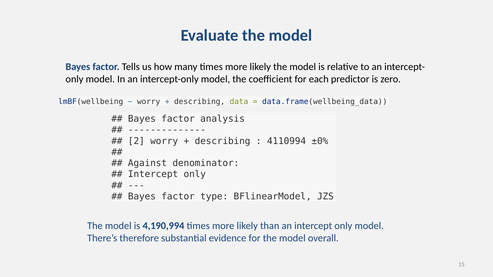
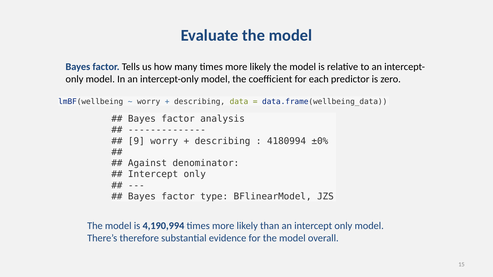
2: 2 -> 9
4110994: 4110994 -> 4180994
